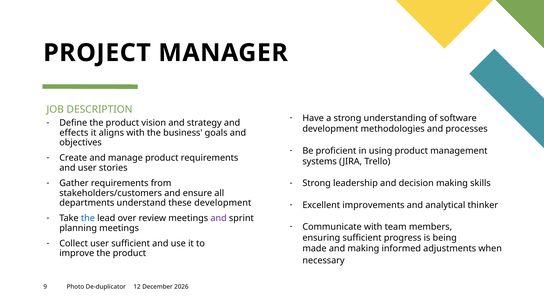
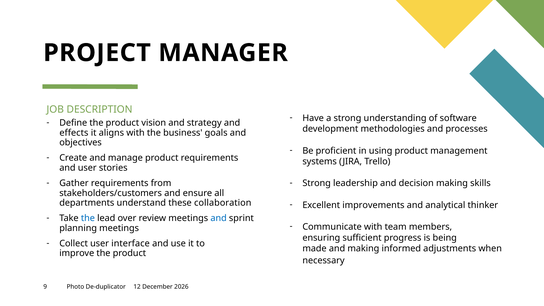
these development: development -> collaboration
and at (219, 218) colour: purple -> blue
user sufficient: sufficient -> interface
